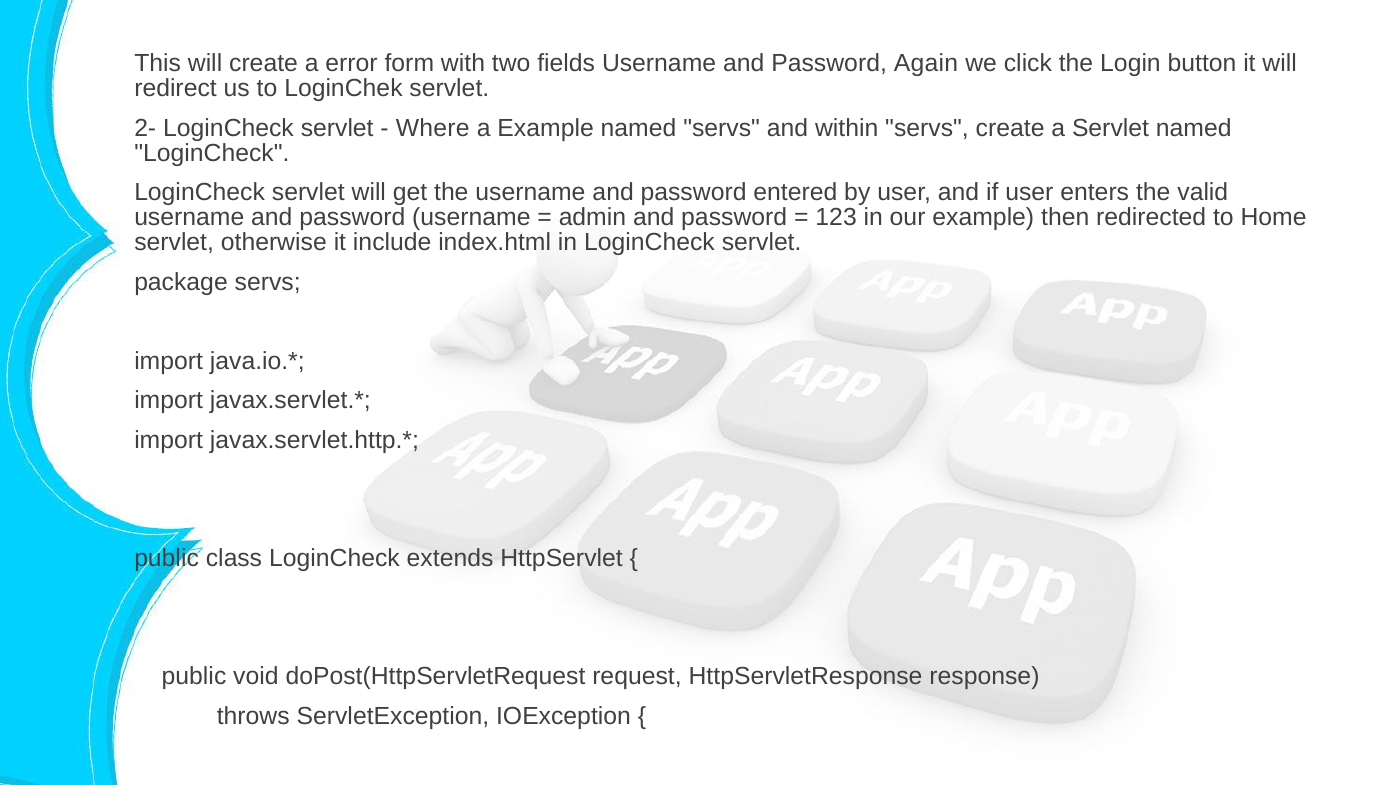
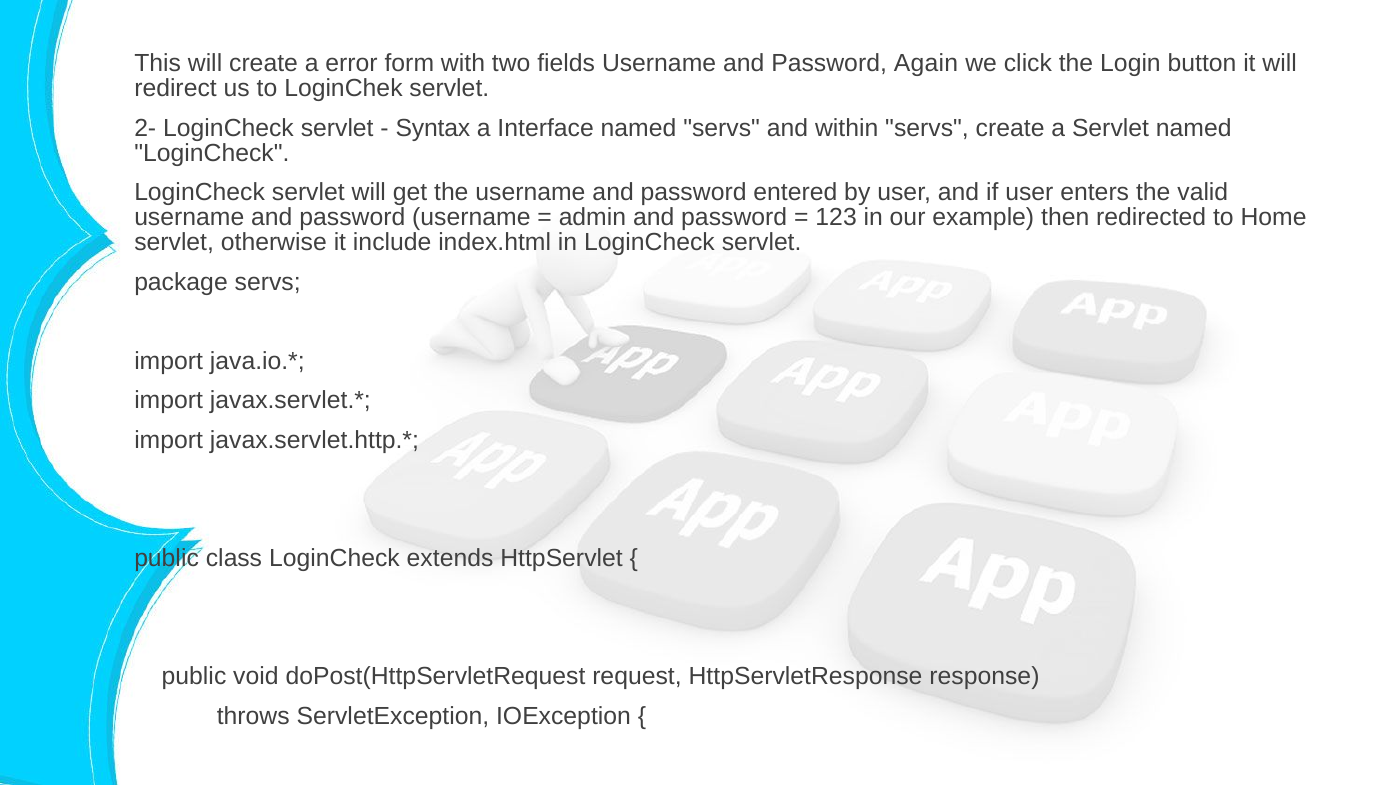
Where: Where -> Syntax
a Example: Example -> Interface
